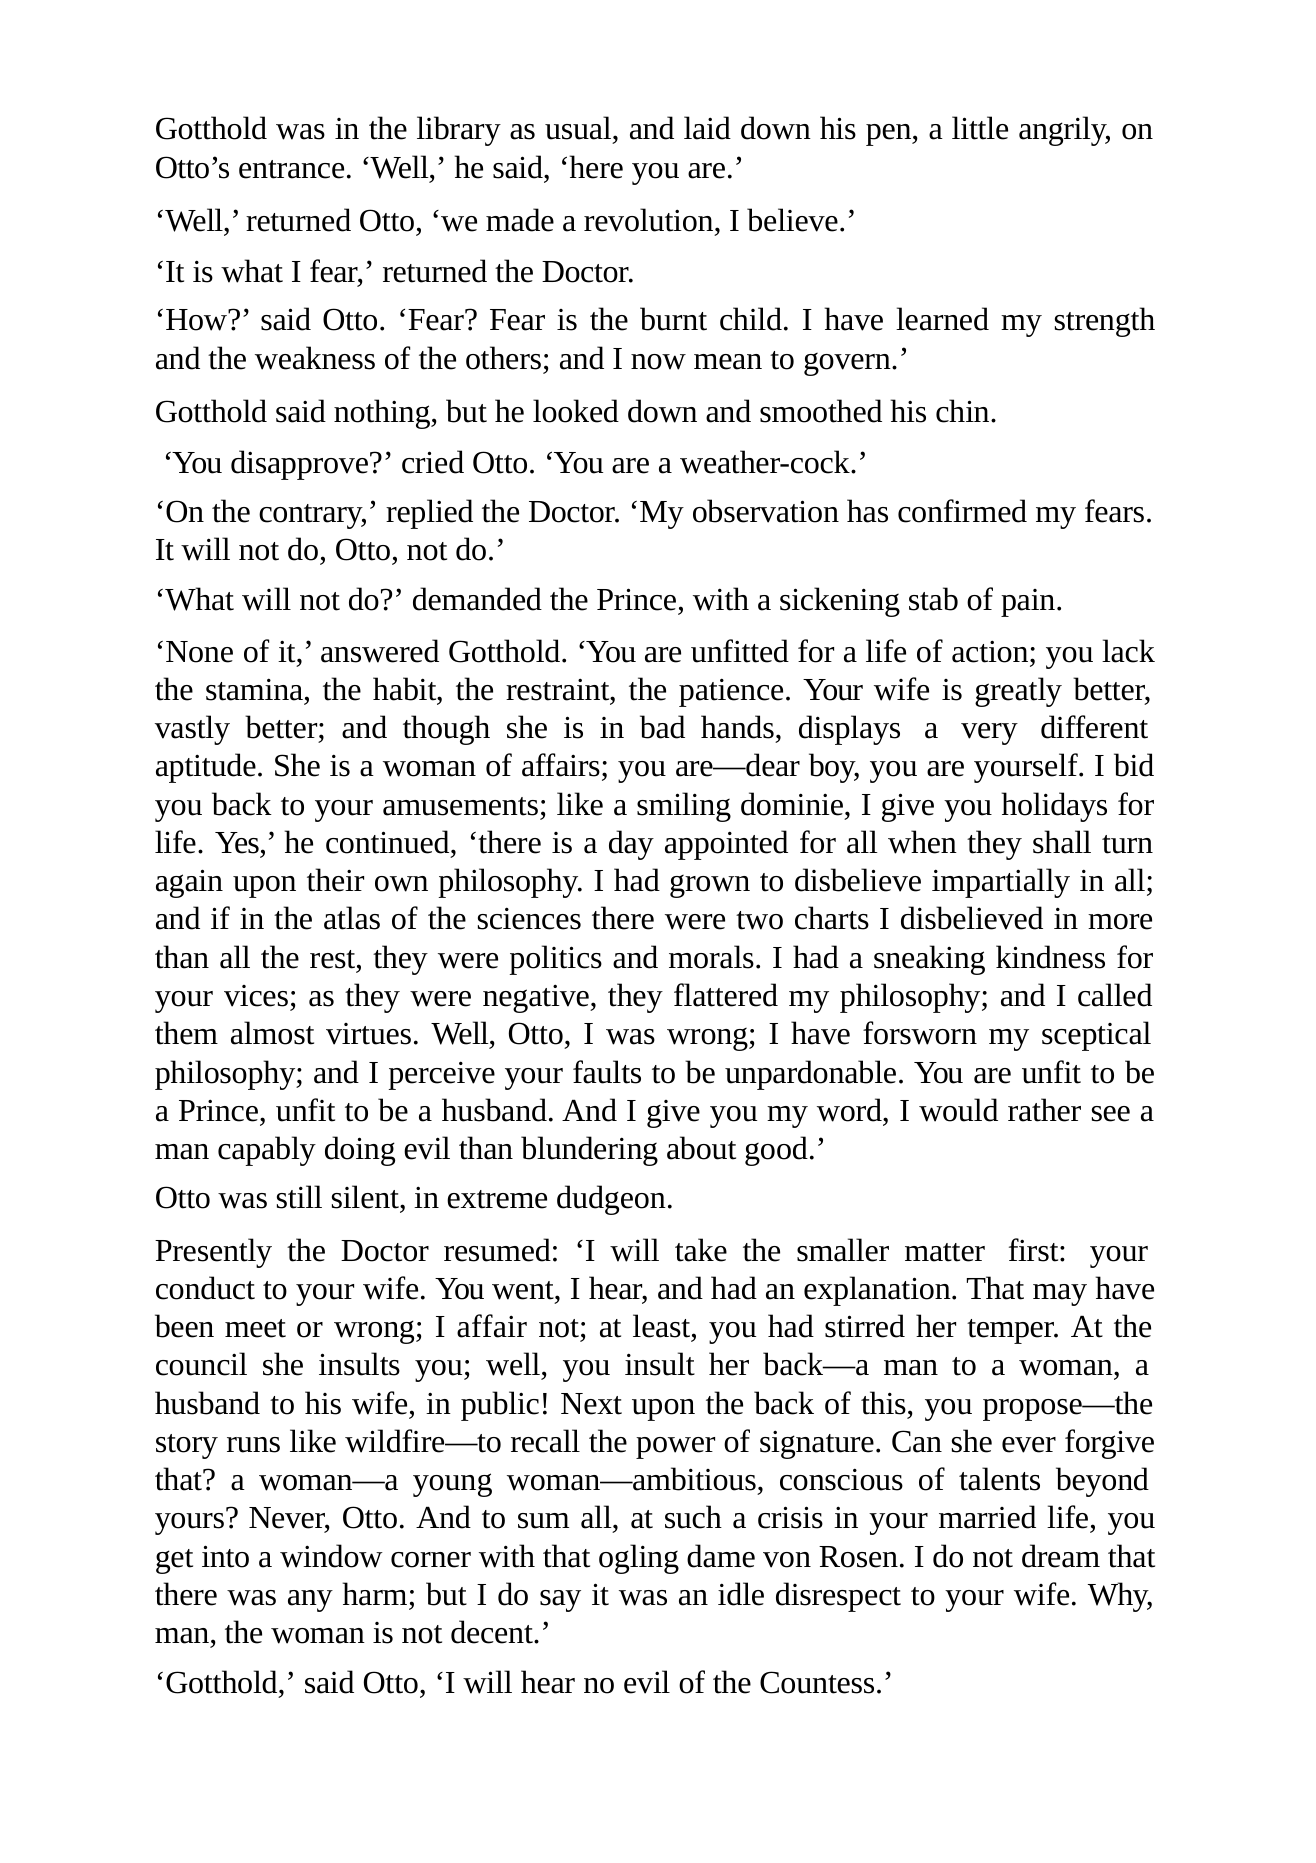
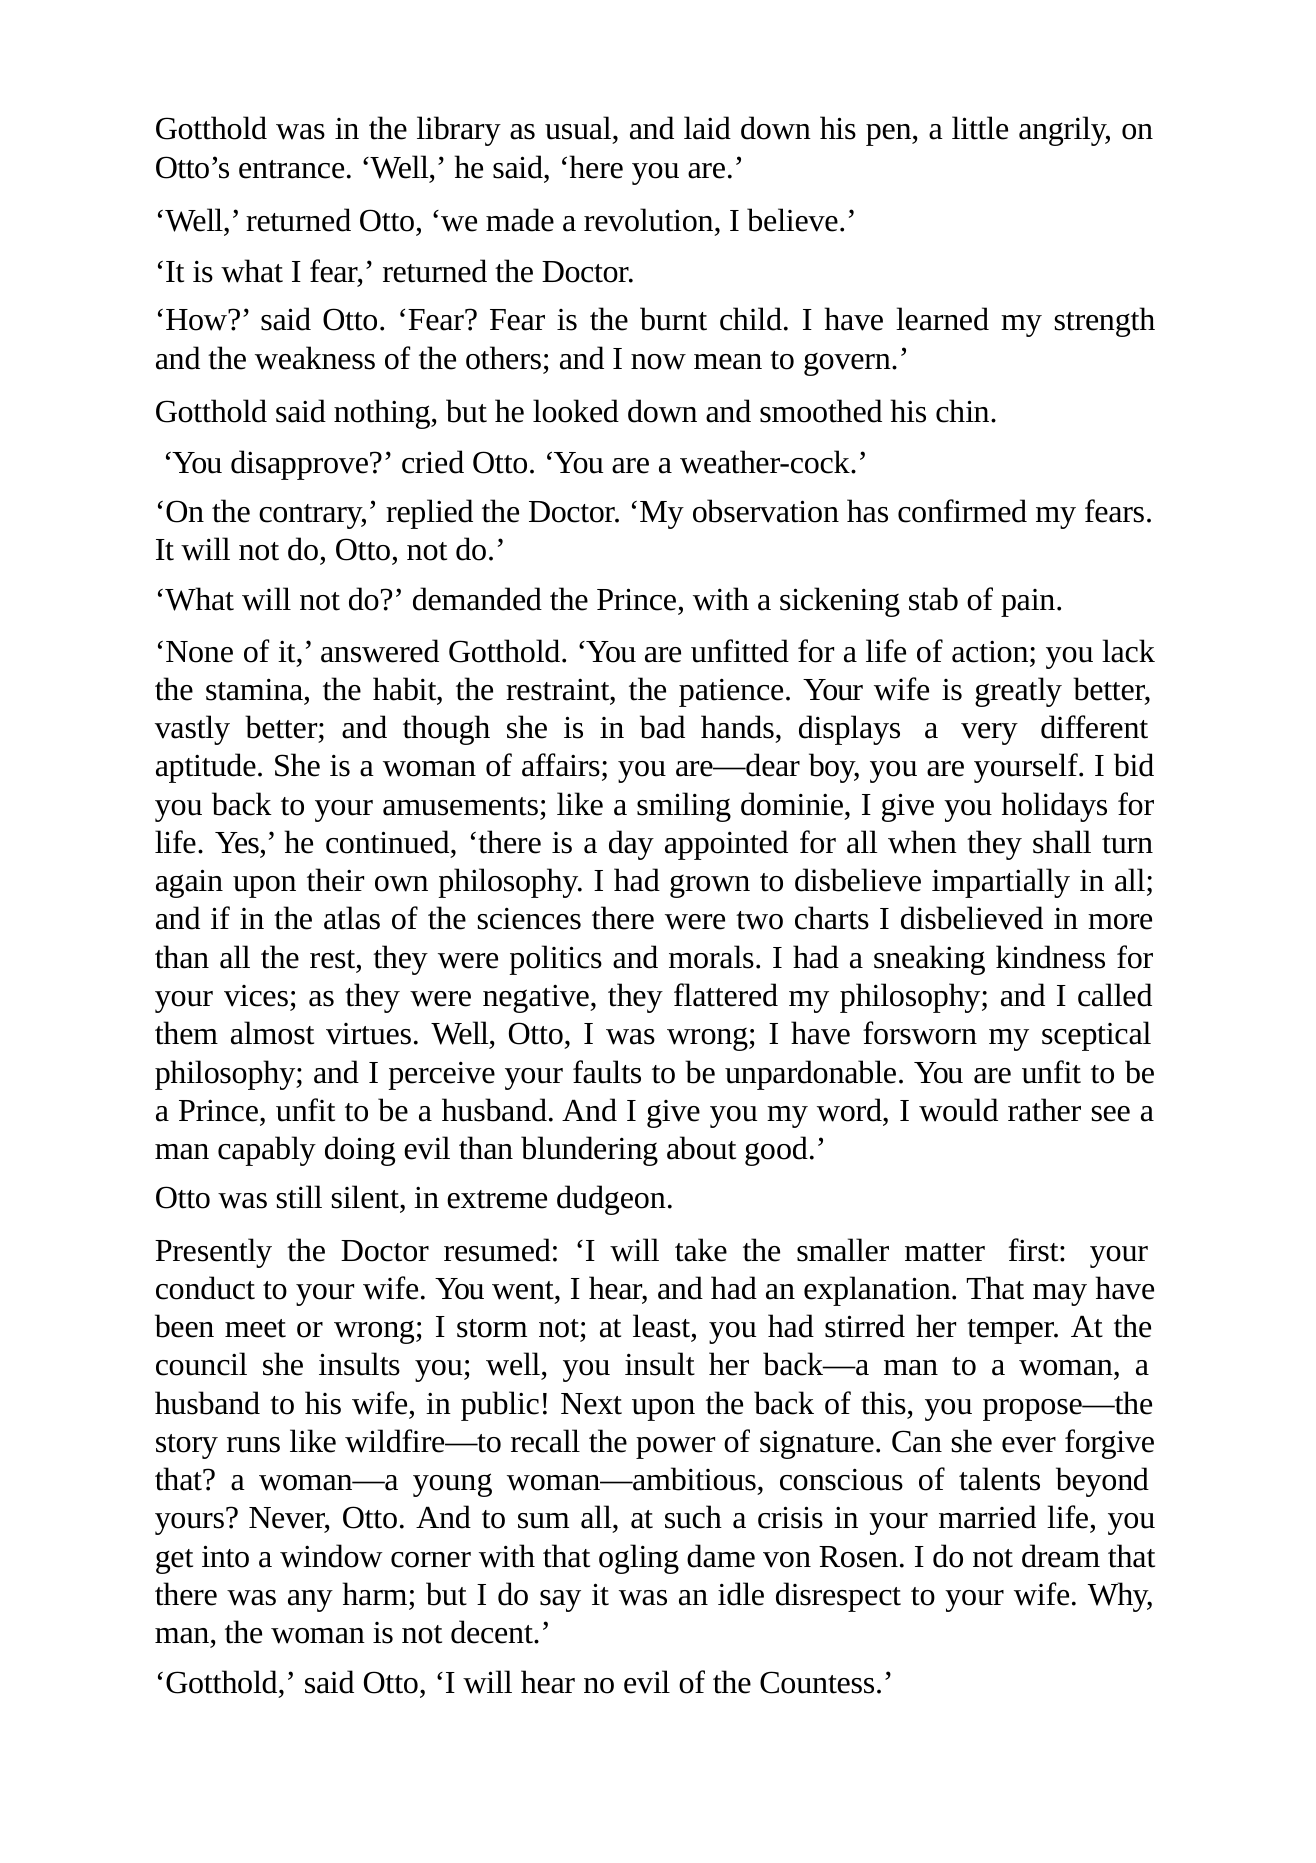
affair: affair -> storm
